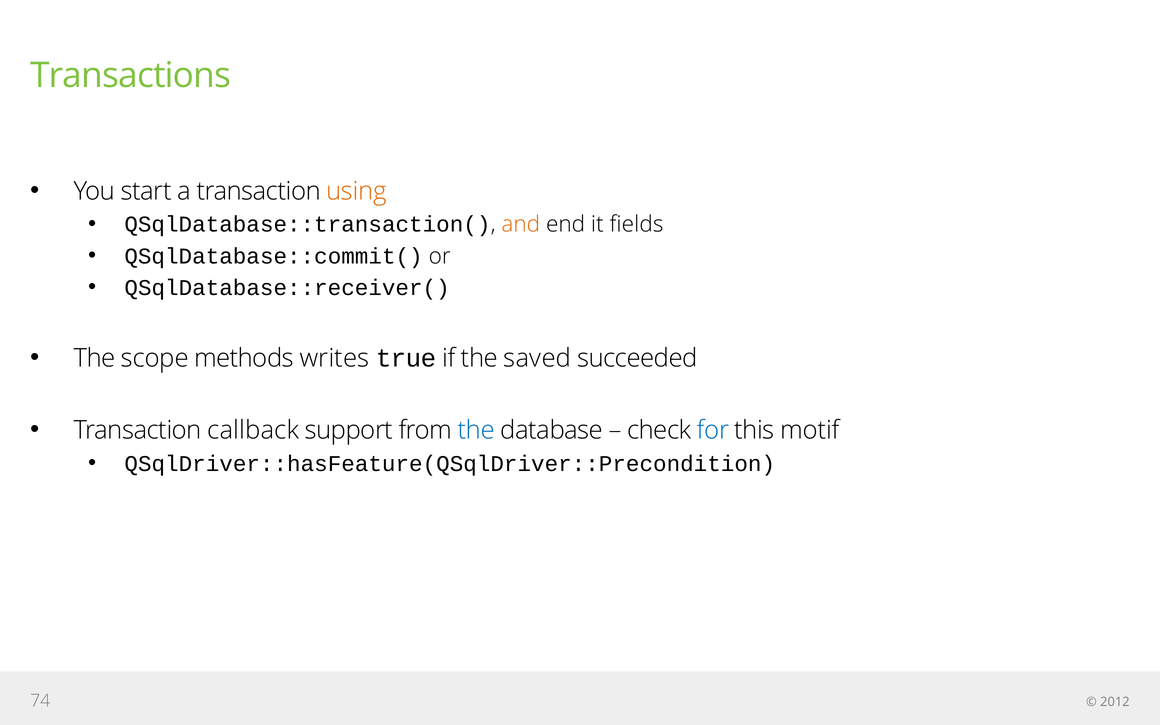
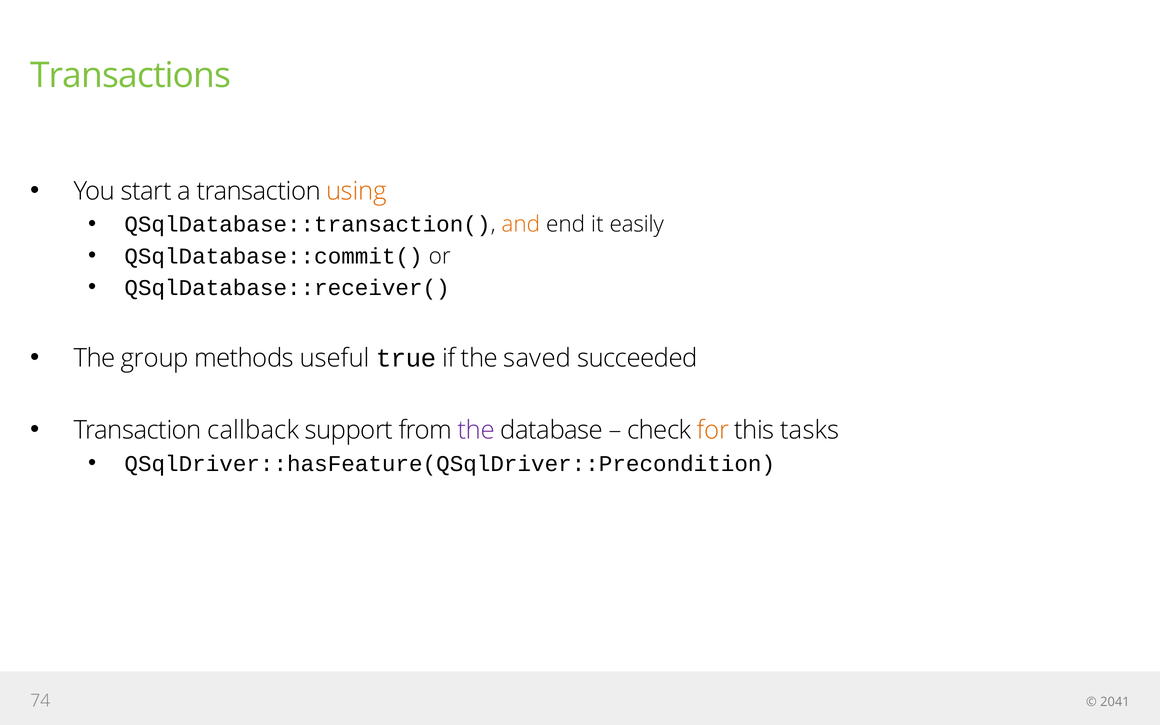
fields: fields -> easily
scope: scope -> group
writes: writes -> useful
the at (476, 430) colour: blue -> purple
for colour: blue -> orange
motif: motif -> tasks
2012: 2012 -> 2041
